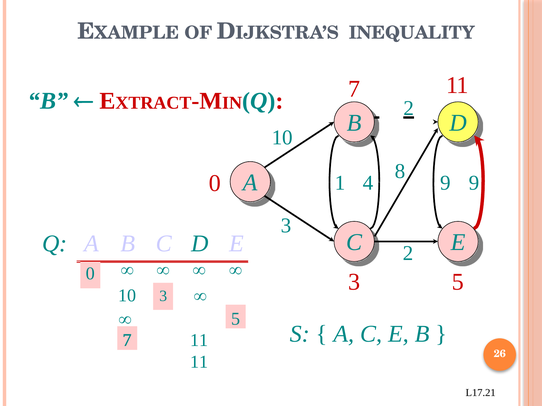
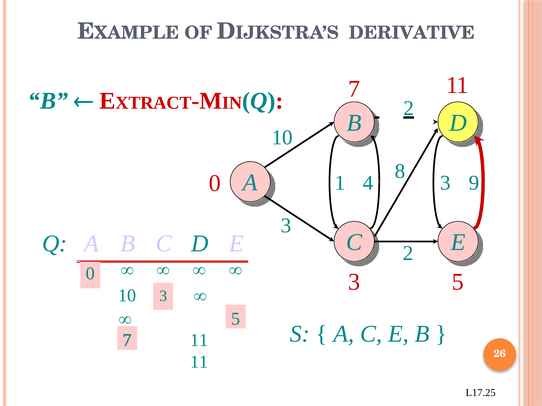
INEQUALITY: INEQUALITY -> DERIVATIVE
4 9: 9 -> 3
L17.21: L17.21 -> L17.25
